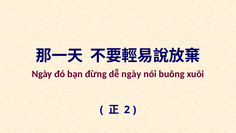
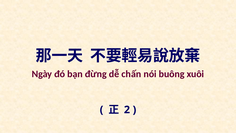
dễ ngày: ngày -> chấn
